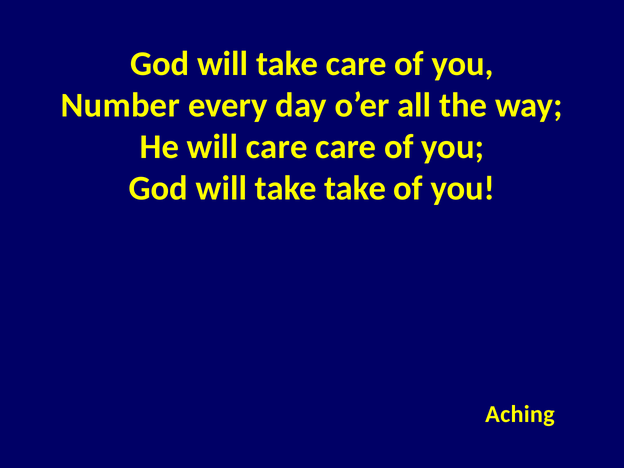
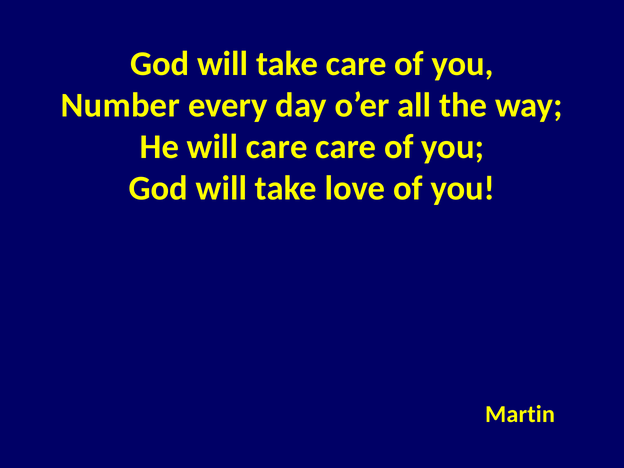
take take: take -> love
Aching: Aching -> Martin
